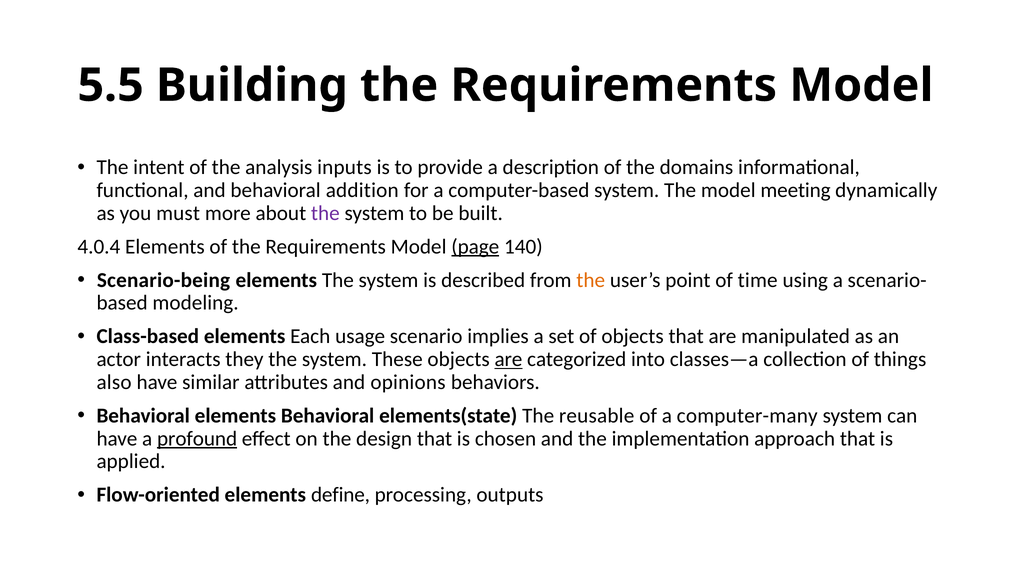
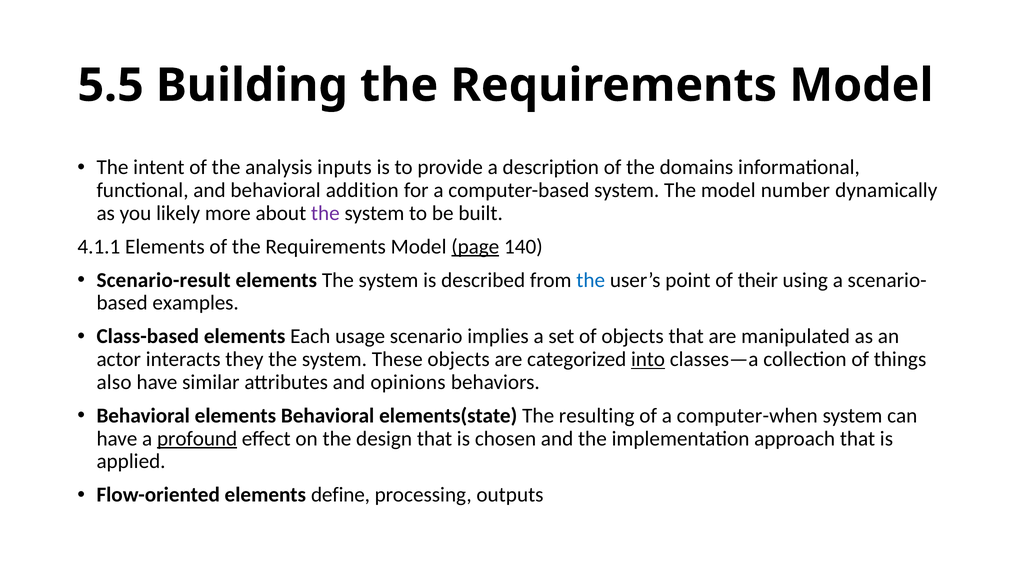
meeting: meeting -> number
must: must -> likely
4.0.4: 4.0.4 -> 4.1.1
Scenario-being: Scenario-being -> Scenario-result
the at (591, 280) colour: orange -> blue
time: time -> their
modeling: modeling -> examples
are at (508, 359) underline: present -> none
into underline: none -> present
reusable: reusable -> resulting
computer-many: computer-many -> computer-when
